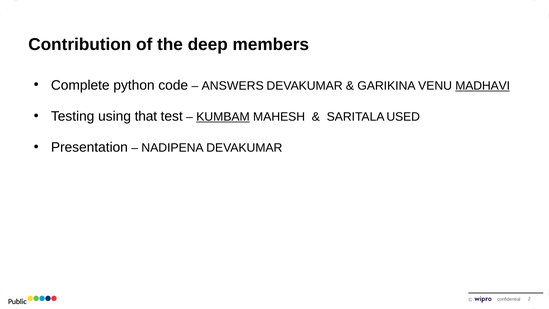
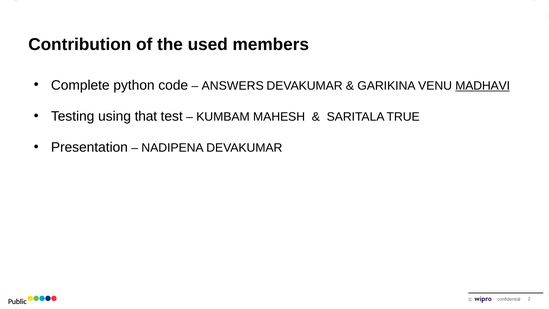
deep: deep -> used
KUMBAM underline: present -> none
USED: USED -> TRUE
